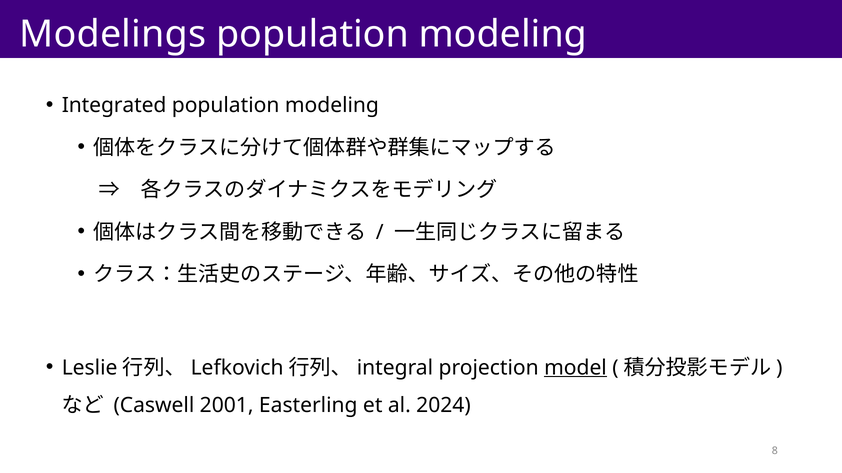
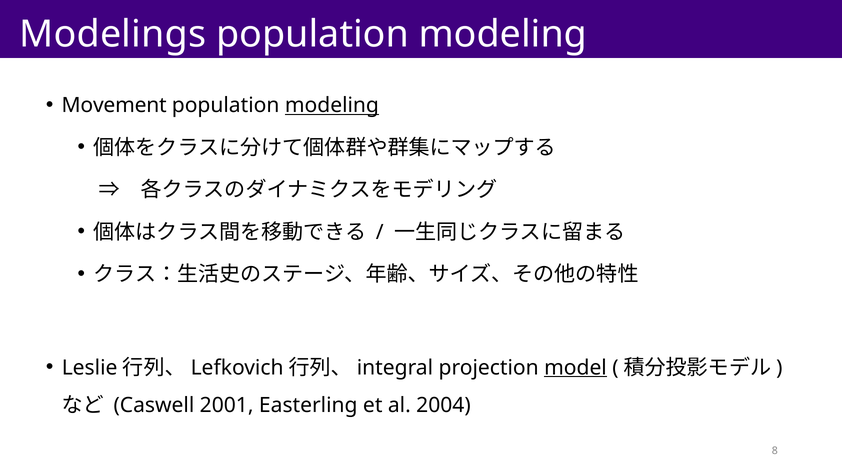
Integrated: Integrated -> Movement
modeling at (332, 106) underline: none -> present
2024: 2024 -> 2004
